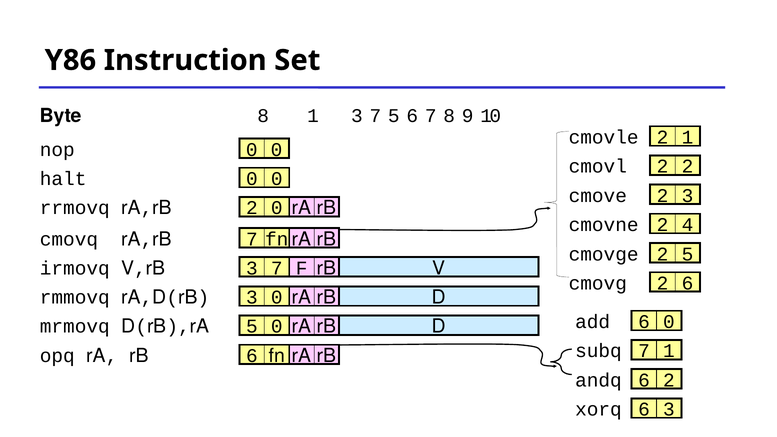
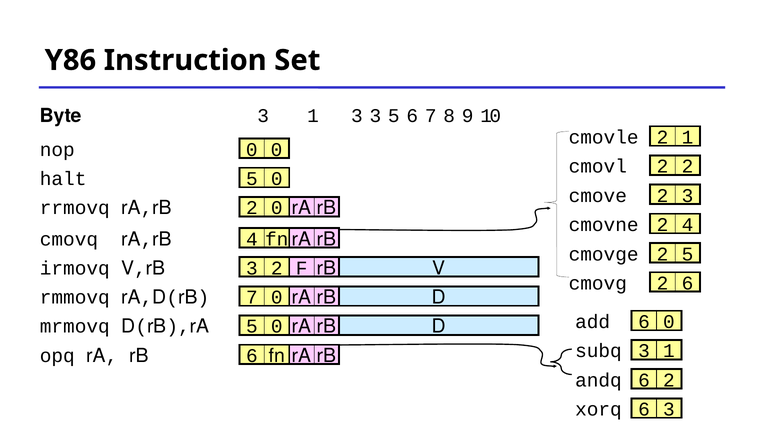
Byte 8: 8 -> 3
1 3 7: 7 -> 3
halt 0: 0 -> 5
rA,rB 7: 7 -> 4
V,rB 3 7: 7 -> 2
rA,D(rB 3: 3 -> 7
subq 7: 7 -> 3
